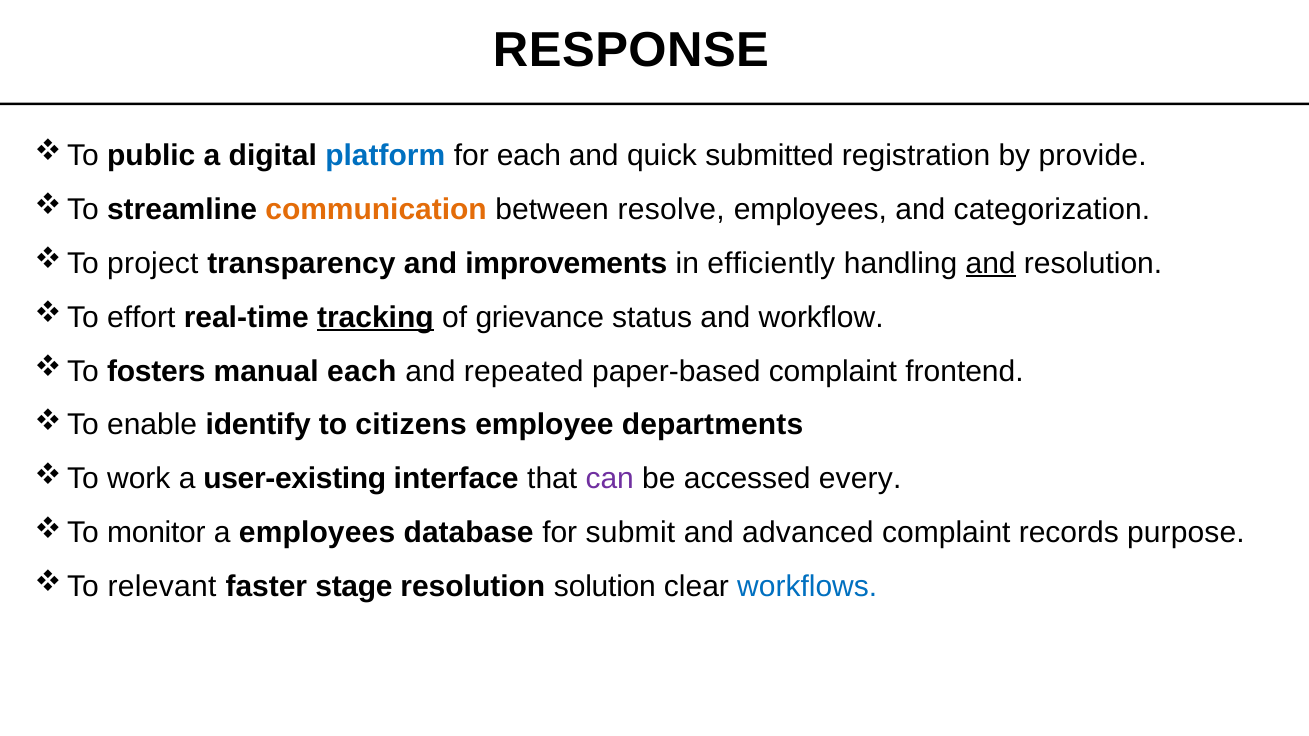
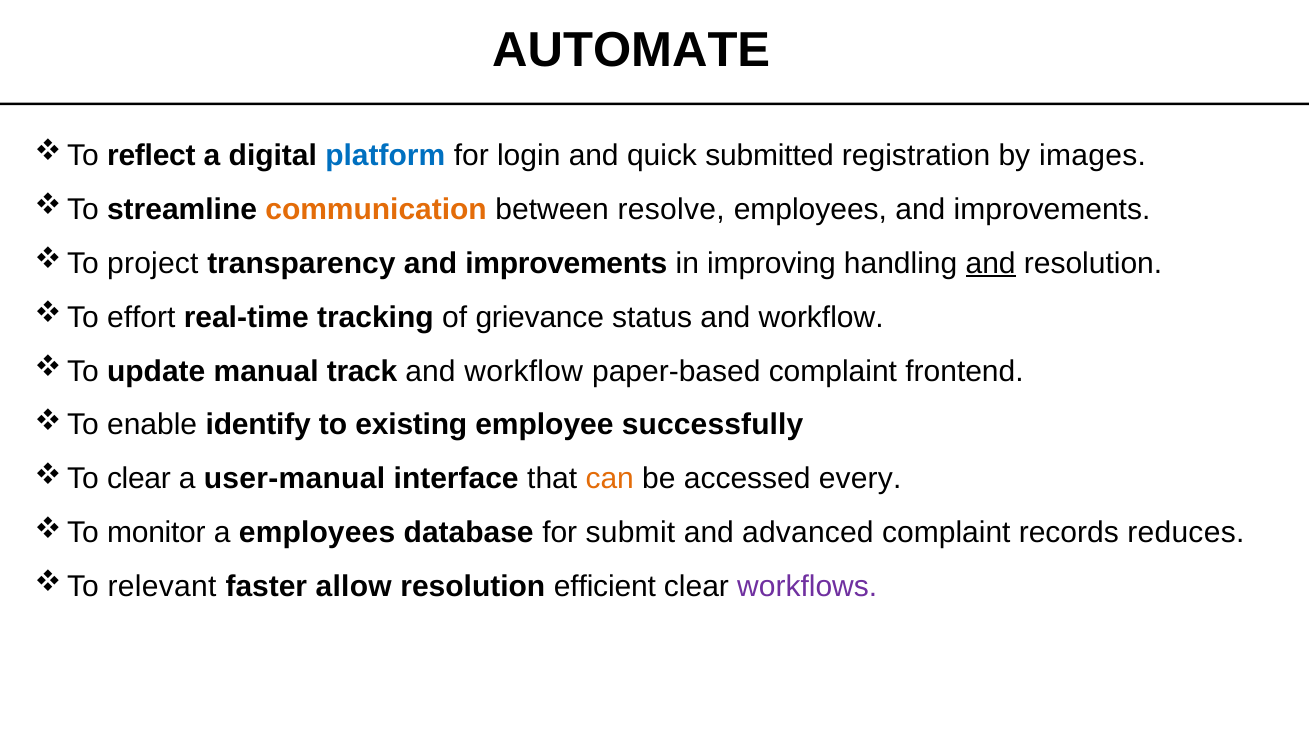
RESPONSE: RESPONSE -> AUTOMATE
public: public -> reflect
for each: each -> login
provide: provide -> images
employees and categorization: categorization -> improvements
efficiently: efficiently -> improving
tracking underline: present -> none
fosters: fosters -> update
manual each: each -> track
repeated at (524, 371): repeated -> workflow
citizens: citizens -> existing
departments: departments -> successfully
To work: work -> clear
user-existing: user-existing -> user-manual
can colour: purple -> orange
purpose: purpose -> reduces
stage: stage -> allow
solution: solution -> efficient
workflows colour: blue -> purple
